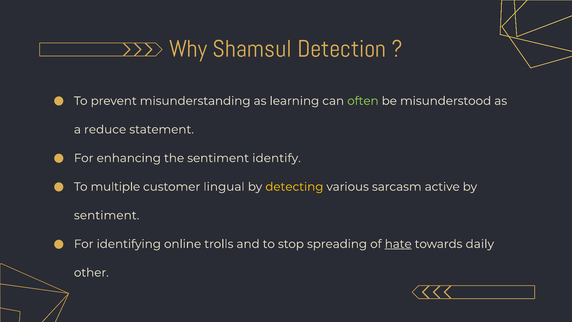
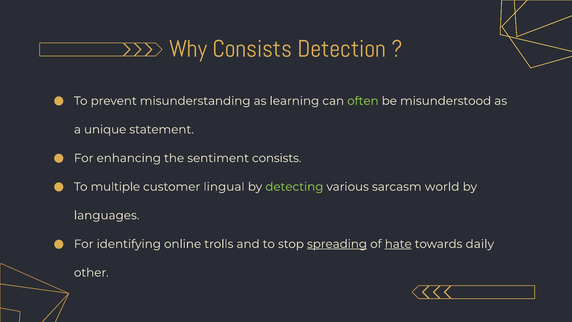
Why Shamsul: Shamsul -> Consists
reduce: reduce -> unique
sentiment identify: identify -> consists
detecting colour: yellow -> light green
active: active -> world
sentiment at (107, 215): sentiment -> languages
spreading underline: none -> present
